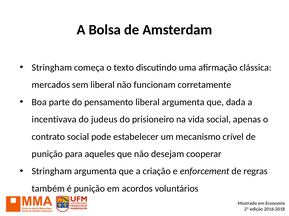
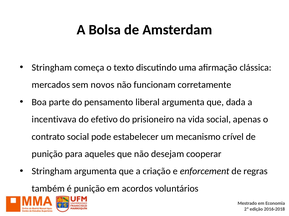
sem liberal: liberal -> novos
judeus: judeus -> efetivo
